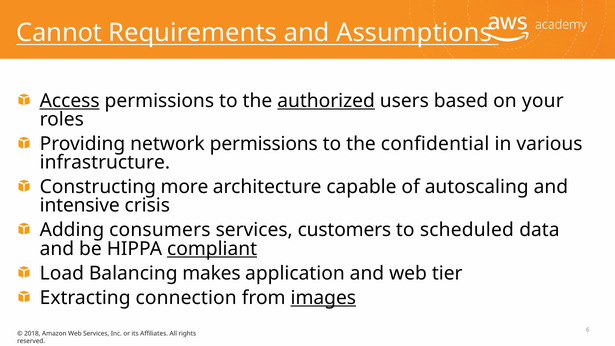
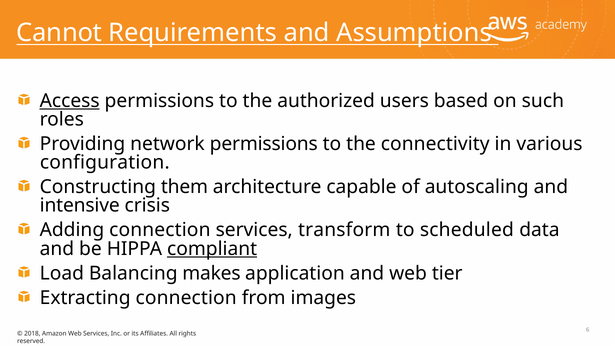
authorized underline: present -> none
your: your -> such
confidential: confidential -> connectivity
infrastructure: infrastructure -> configuration
more: more -> them
Adding consumers: consumers -> connection
customers: customers -> transform
images underline: present -> none
